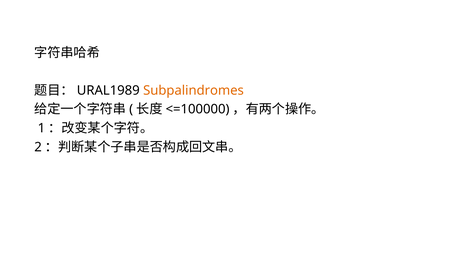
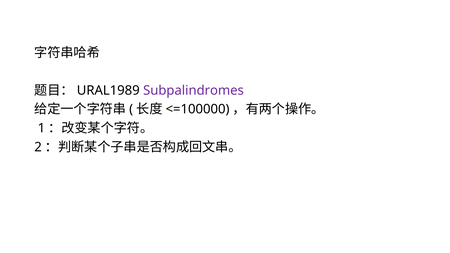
Subpalindromes colour: orange -> purple
